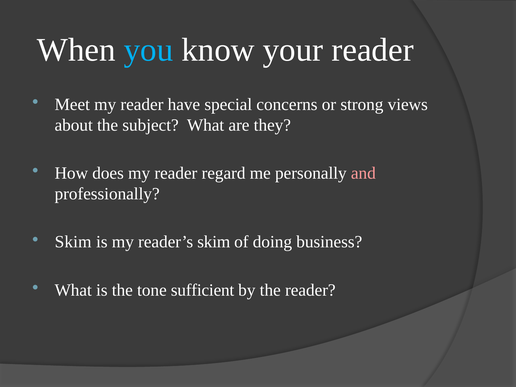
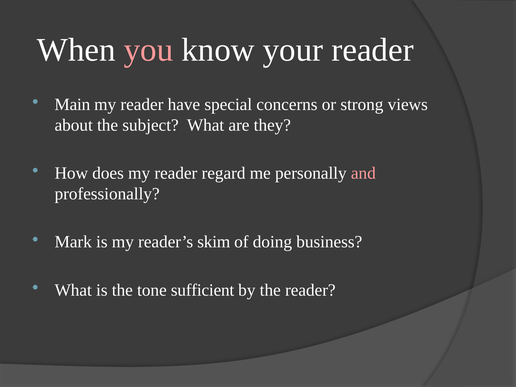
you colour: light blue -> pink
Meet: Meet -> Main
Skim at (73, 242): Skim -> Mark
